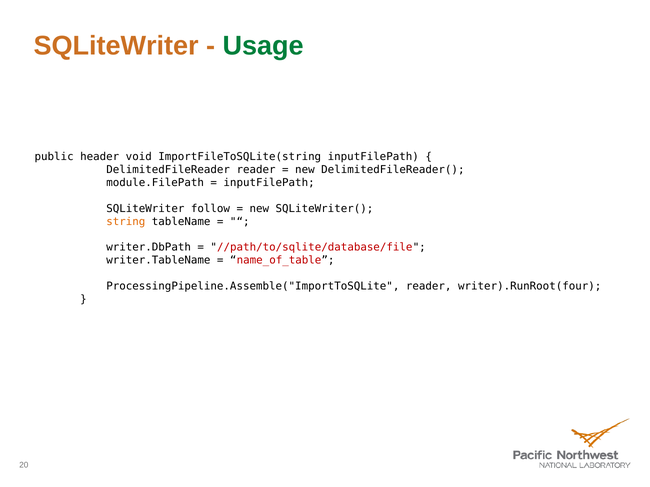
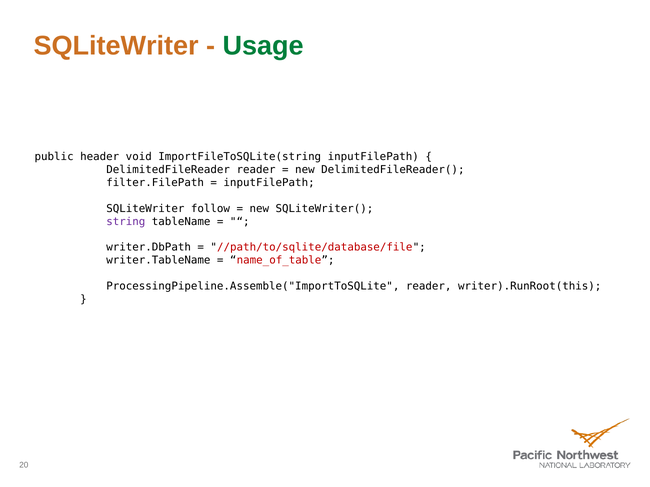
module.FilePath: module.FilePath -> filter.FilePath
string colour: orange -> purple
writer).RunRoot(four: writer).RunRoot(four -> writer).RunRoot(this
